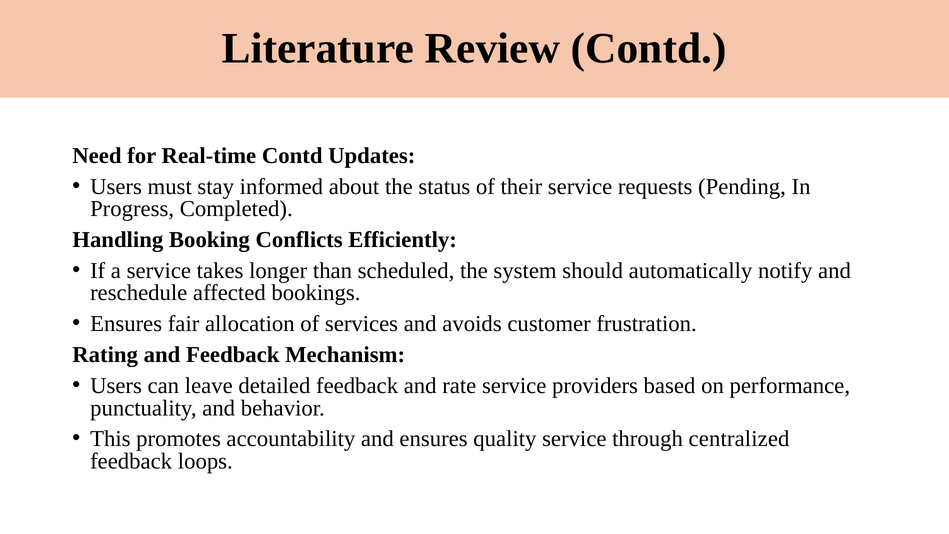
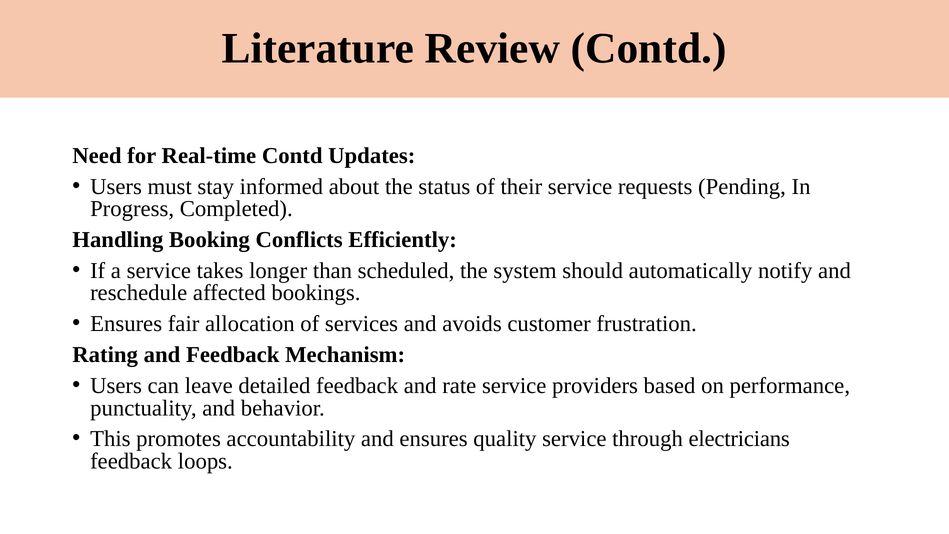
centralized: centralized -> electricians
